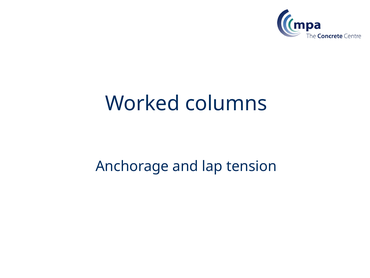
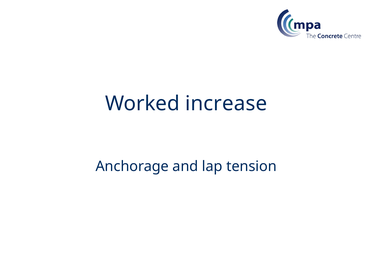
columns: columns -> increase
